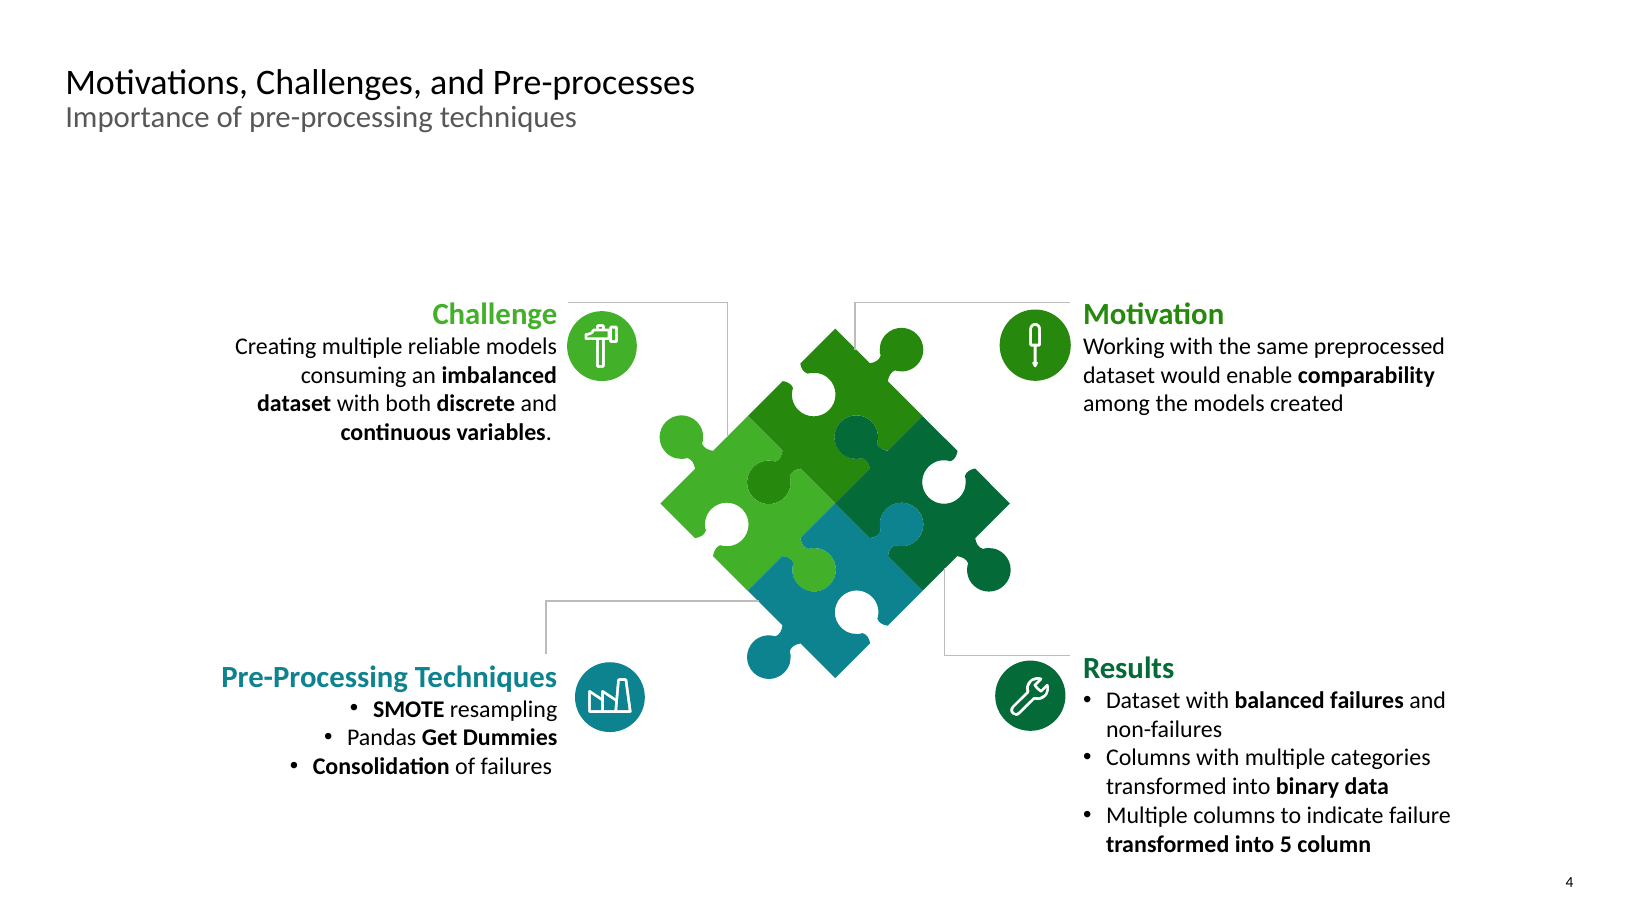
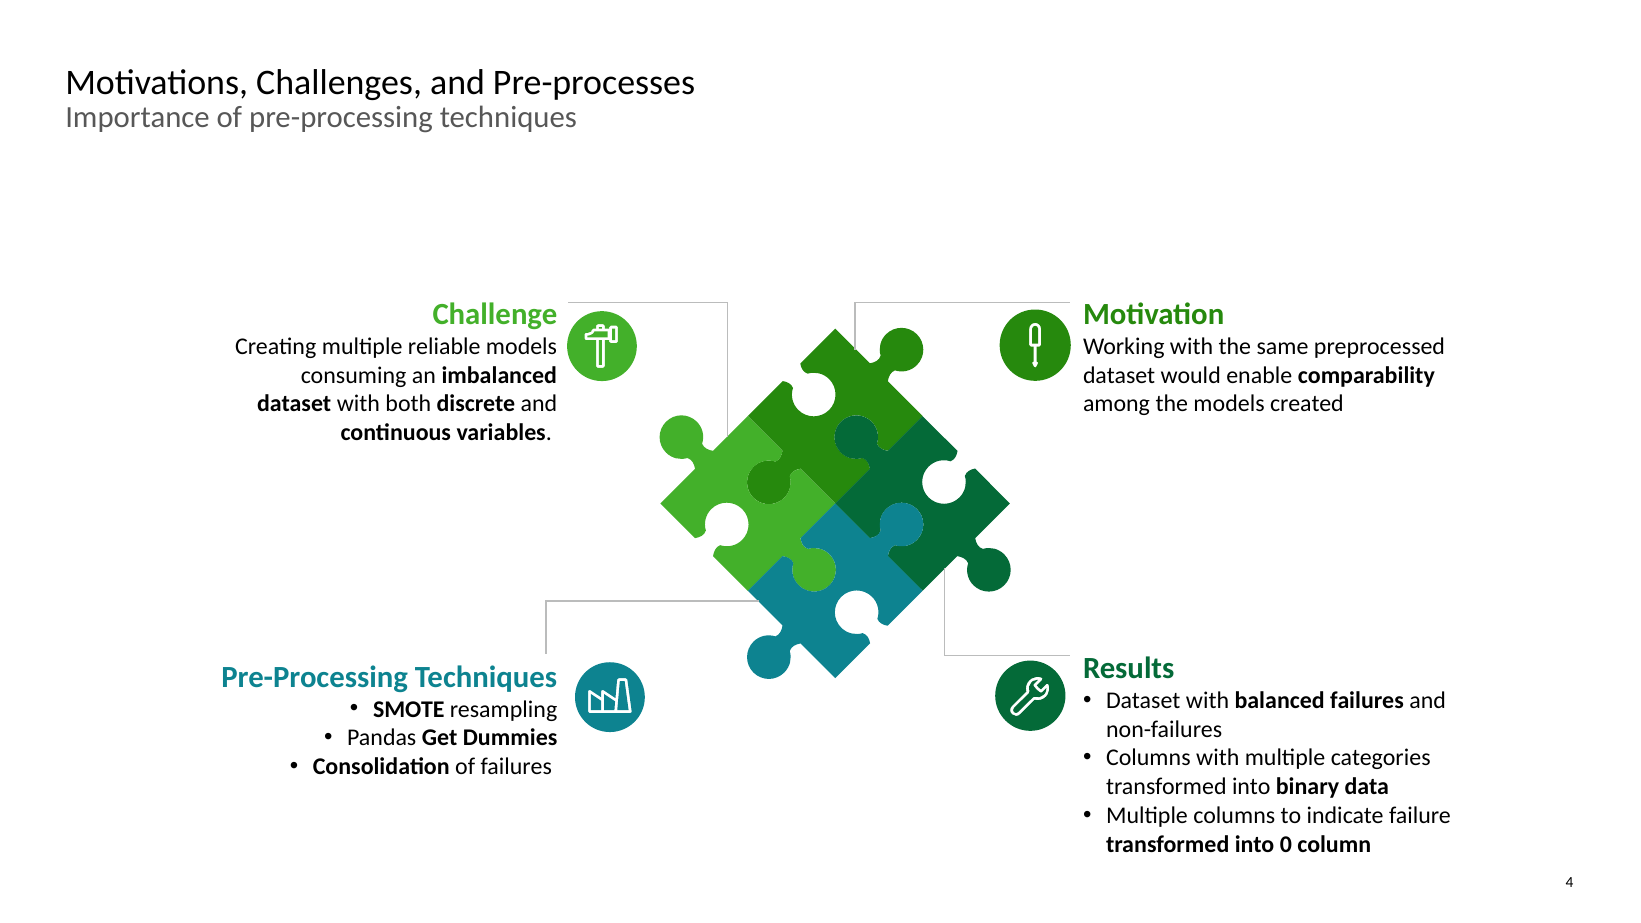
5: 5 -> 0
